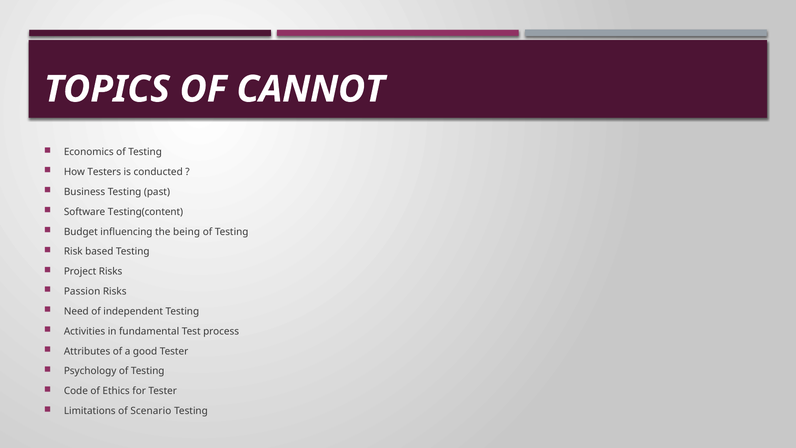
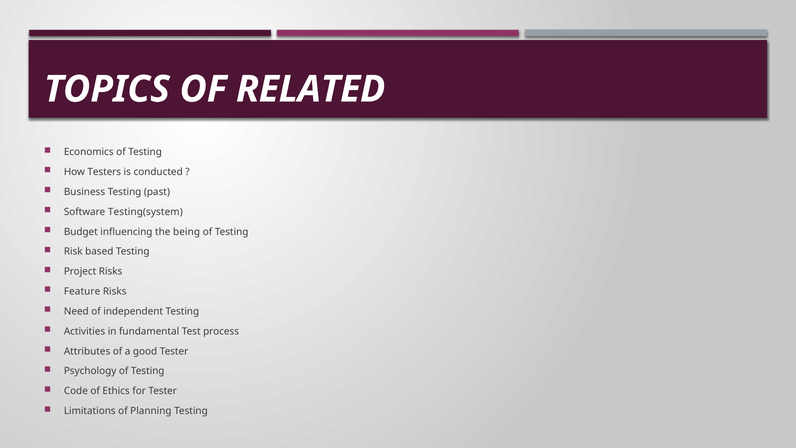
CANNOT: CANNOT -> RELATED
Testing(content: Testing(content -> Testing(system
Passion: Passion -> Feature
Scenario: Scenario -> Planning
